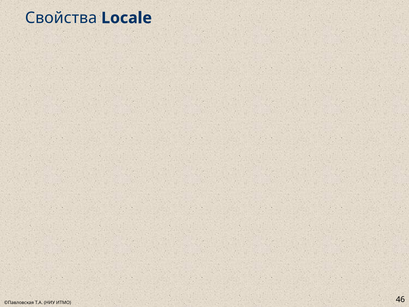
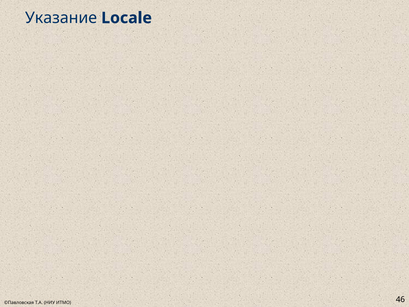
Свойства: Свойства -> Указание
